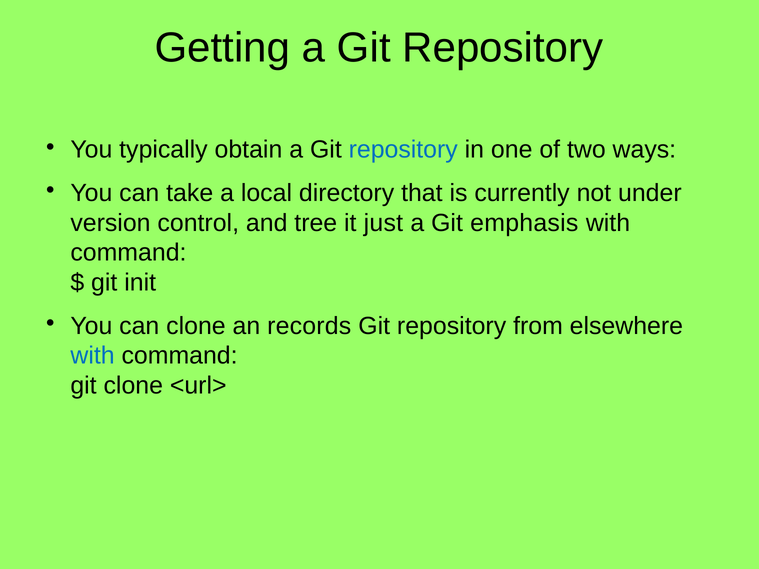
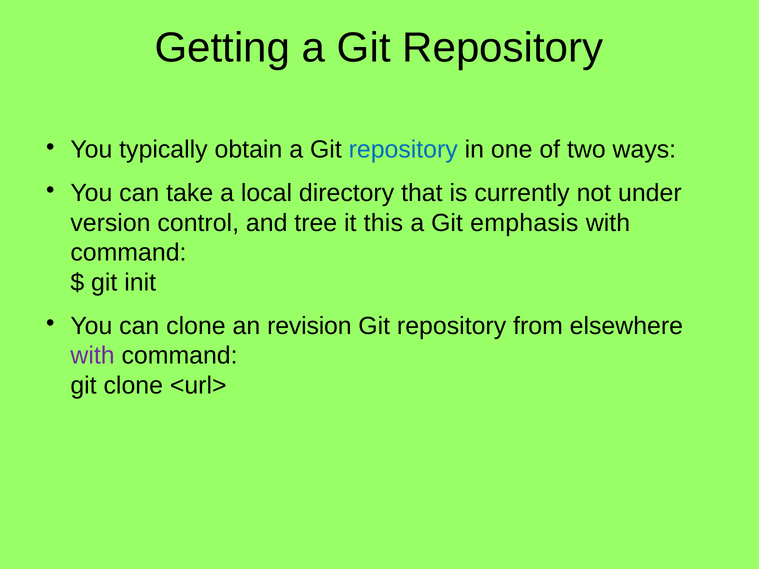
just: just -> this
records: records -> revision
with at (93, 356) colour: blue -> purple
